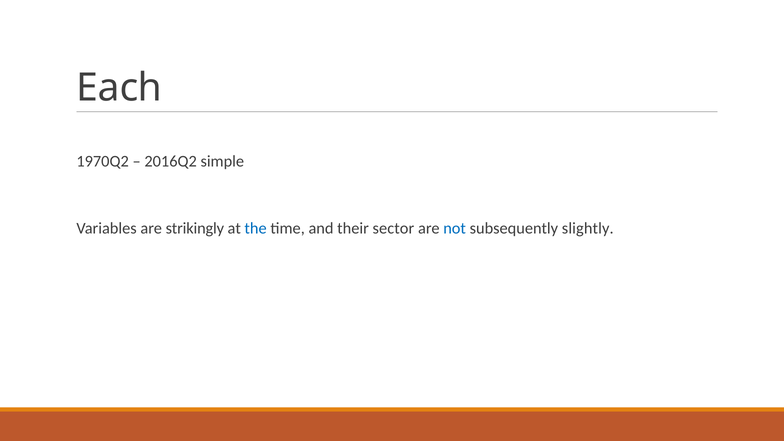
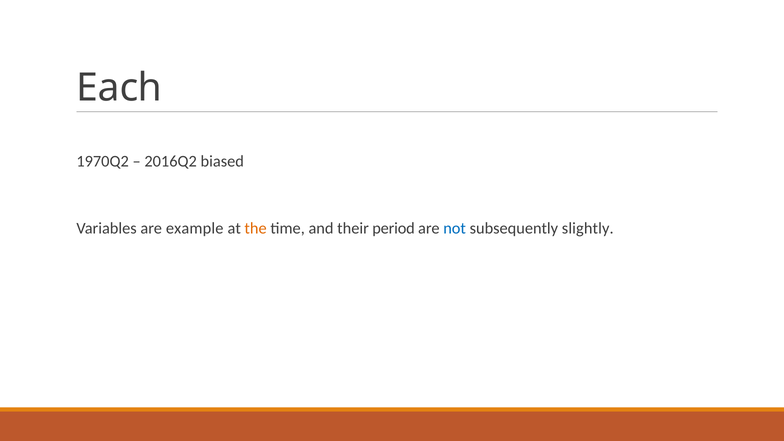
simple: simple -> biased
strikingly: strikingly -> example
the colour: blue -> orange
sector: sector -> period
